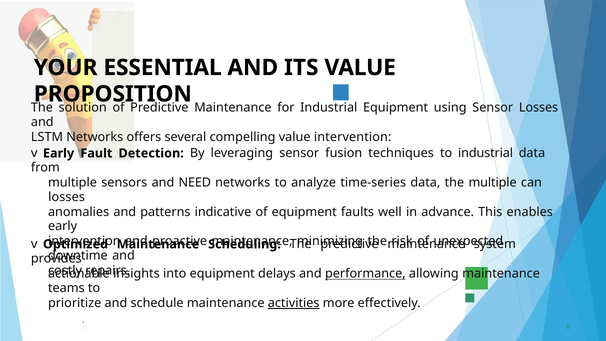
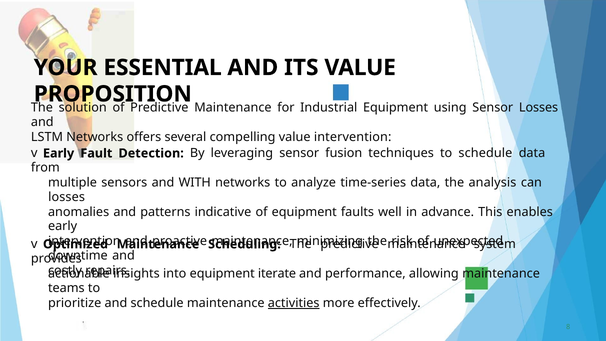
to industrial: industrial -> schedule
NEED: NEED -> WITH
the multiple: multiple -> analysis
delays: delays -> iterate
performance underline: present -> none
